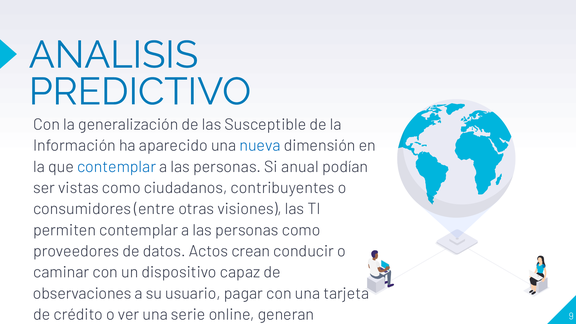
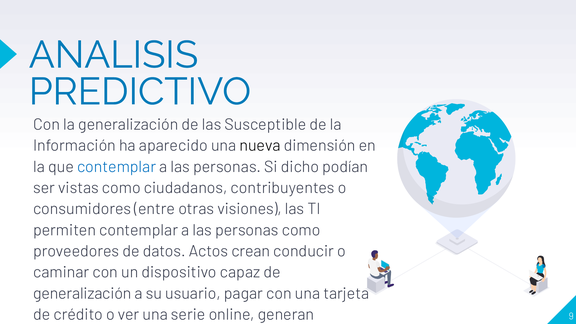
nueva colour: blue -> black
anual: anual -> dicho
observaciones at (82, 293): observaciones -> generalización
